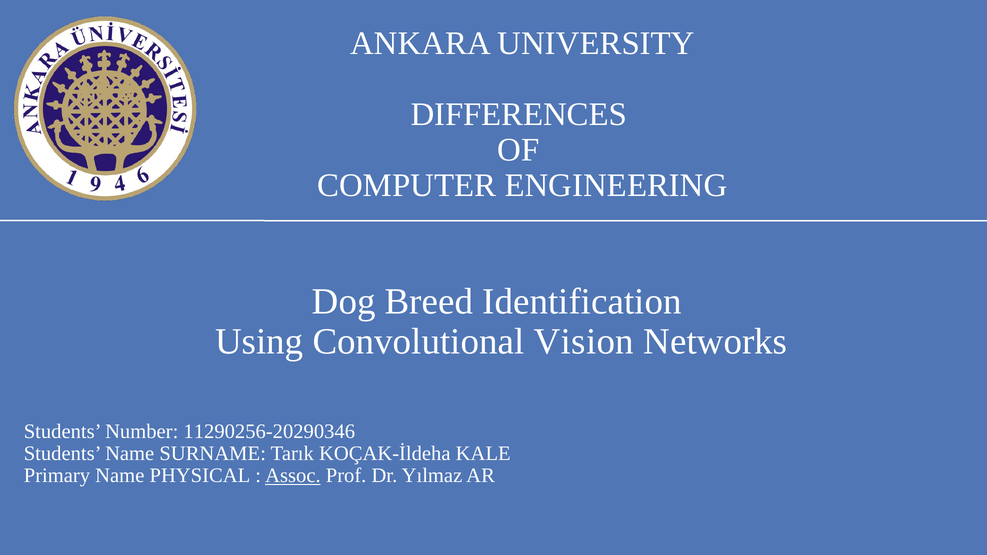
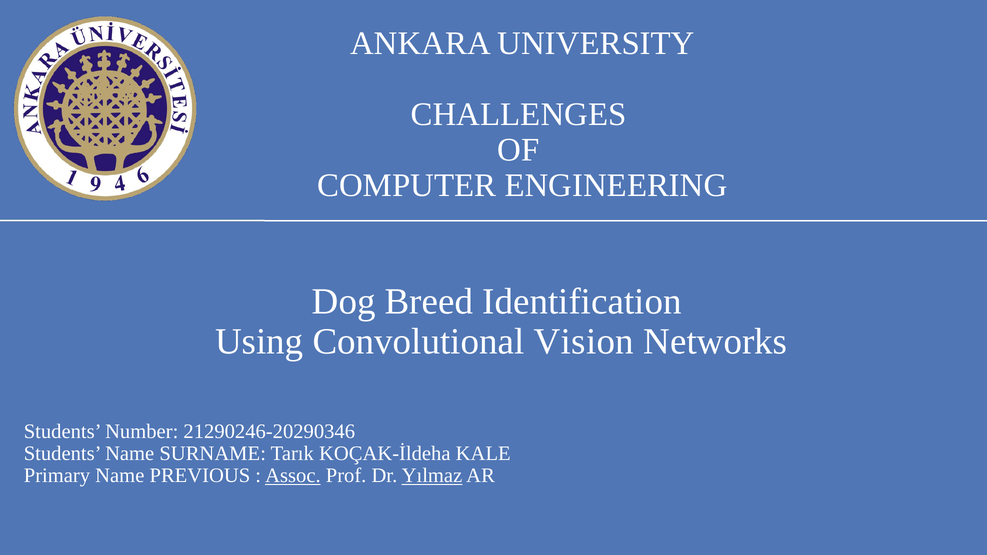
DIFFERENCES: DIFFERENCES -> CHALLENGES
11290256-20290346: 11290256-20290346 -> 21290246-20290346
PHYSICAL: PHYSICAL -> PREVIOUS
Yılmaz underline: none -> present
